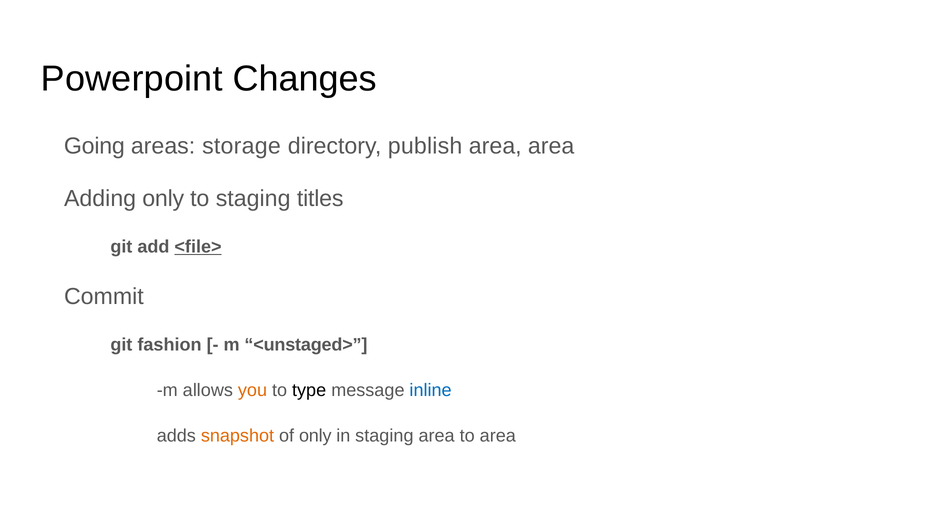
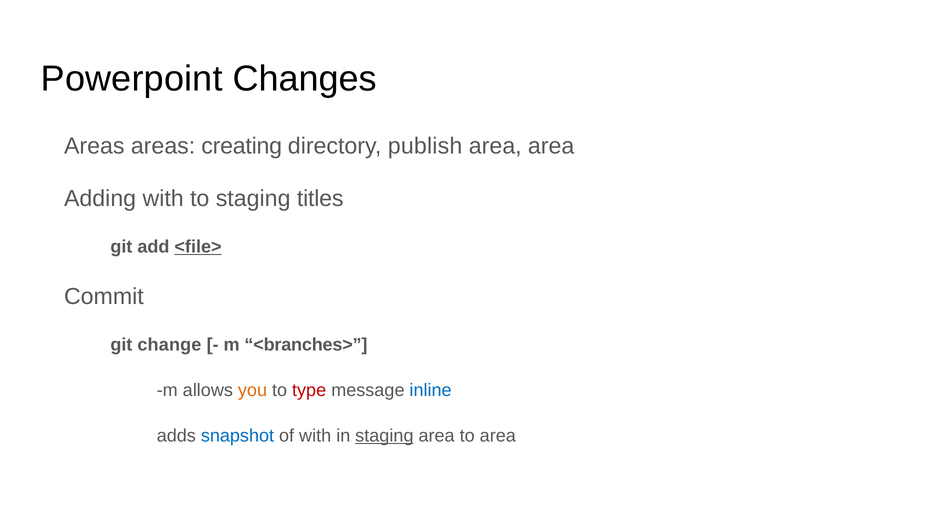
Going at (94, 146): Going -> Areas
storage: storage -> creating
Adding only: only -> with
fashion: fashion -> change
<unstaged>: <unstaged> -> <branches>
type colour: black -> red
snapshot colour: orange -> blue
of only: only -> with
staging at (384, 435) underline: none -> present
